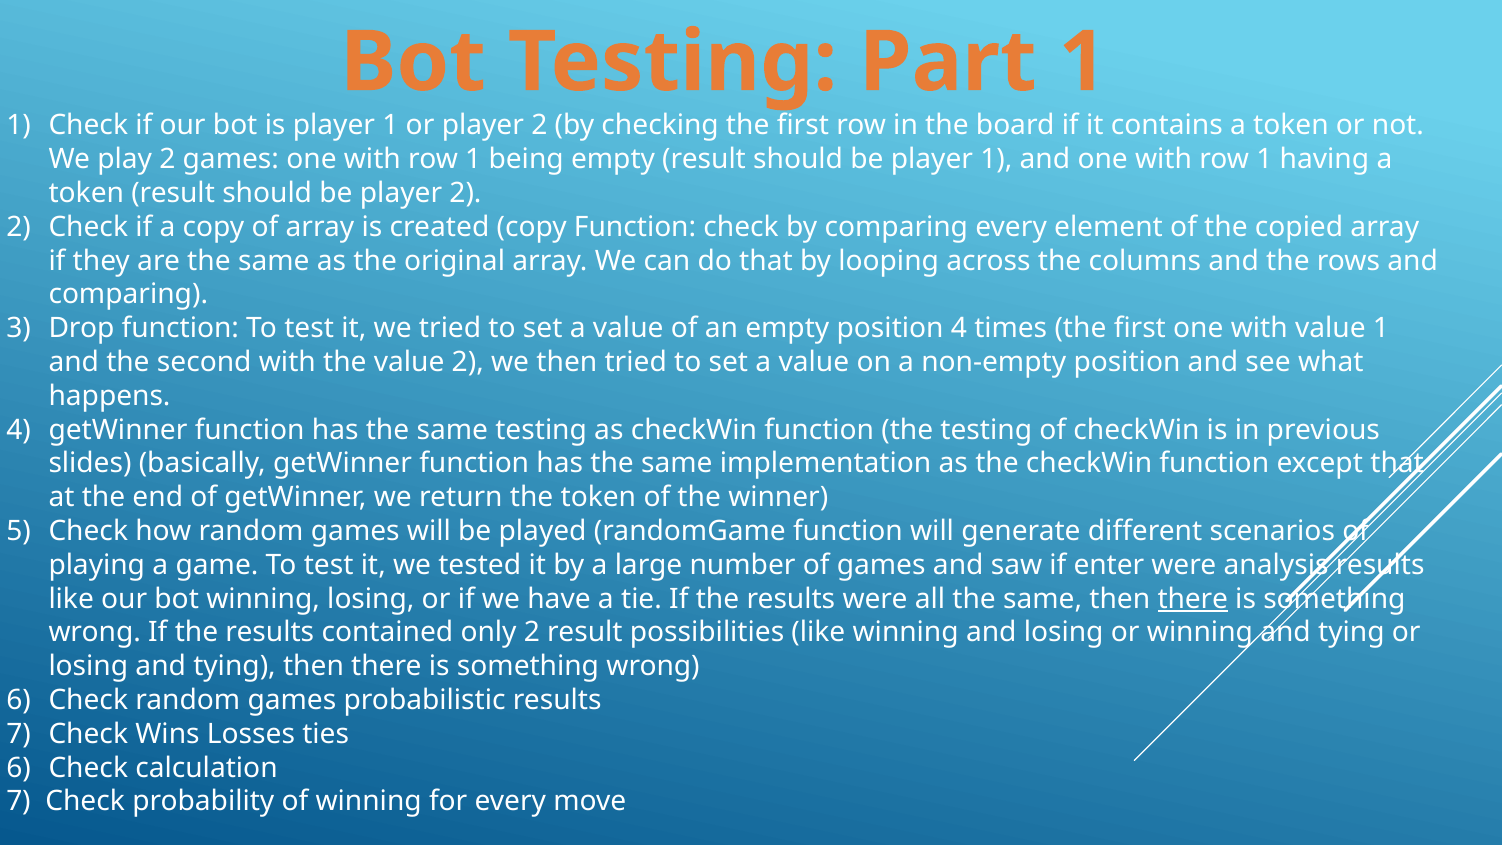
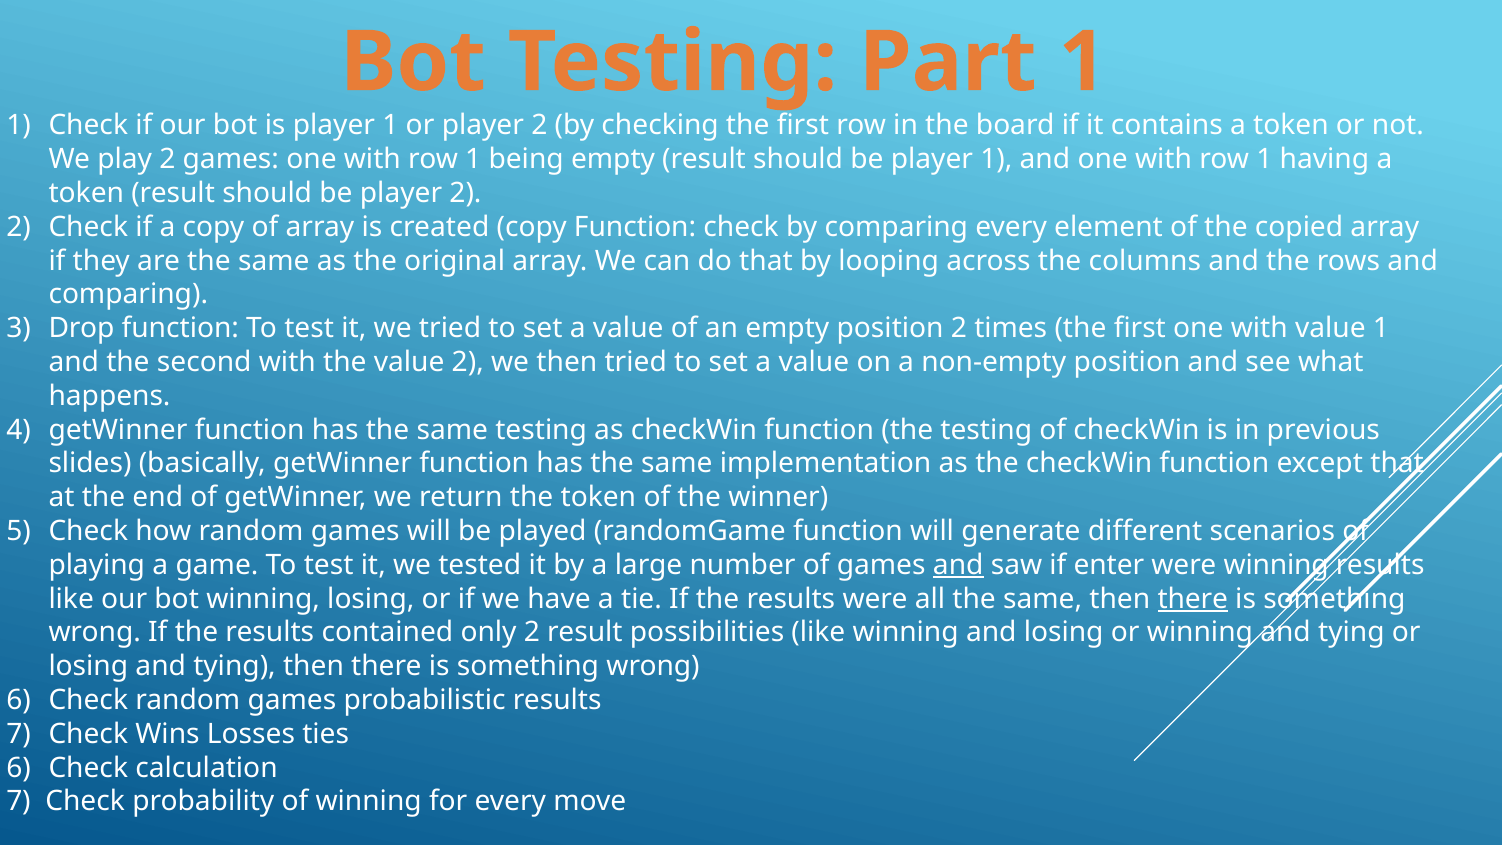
position 4: 4 -> 2
and at (958, 565) underline: none -> present
were analysis: analysis -> winning
